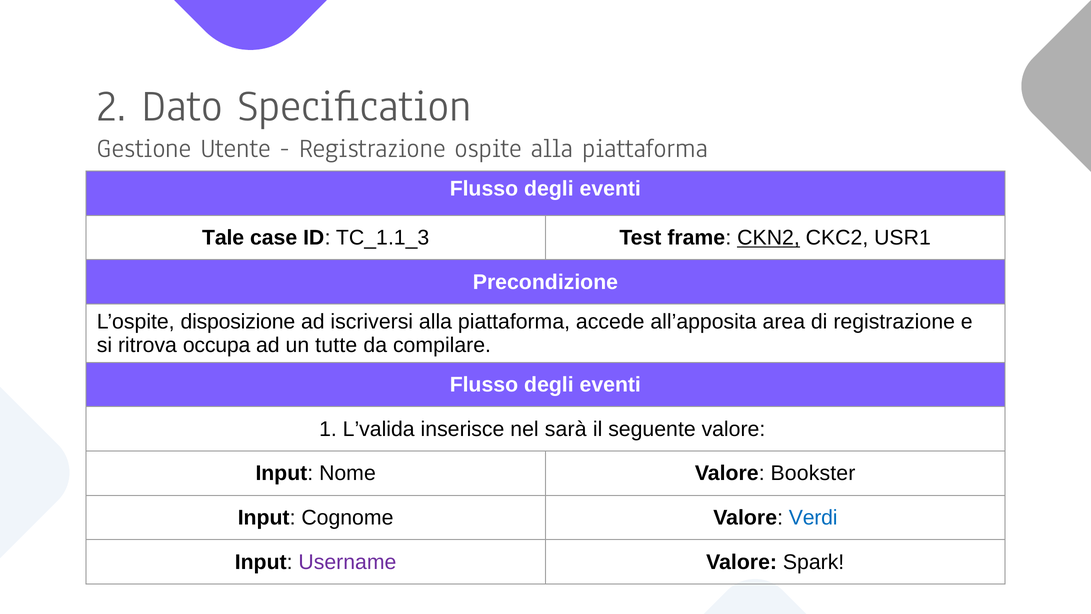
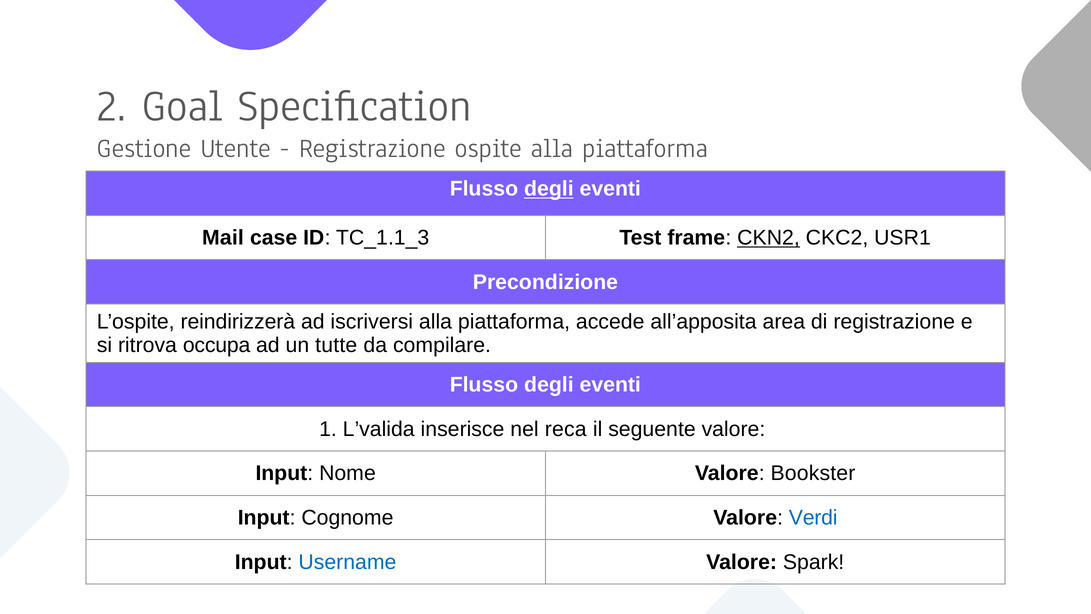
Dato: Dato -> Goal
degli at (549, 189) underline: none -> present
Tale: Tale -> Mail
disposizione: disposizione -> reindirizzerà
sarà: sarà -> reca
Username colour: purple -> blue
